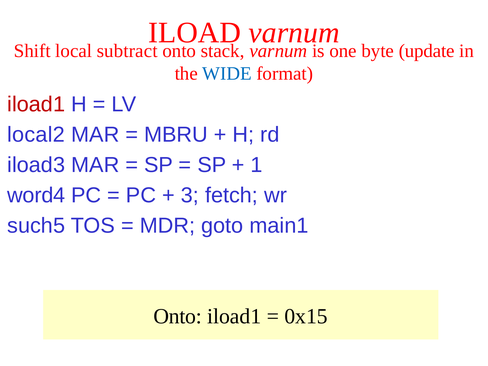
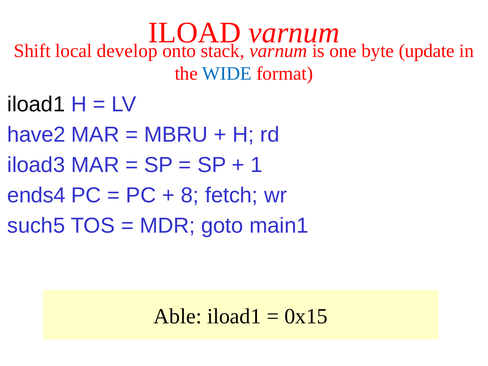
subtract: subtract -> develop
iload1 at (36, 104) colour: red -> black
local2: local2 -> have2
word4: word4 -> ends4
3: 3 -> 8
Onto at (178, 316): Onto -> Able
